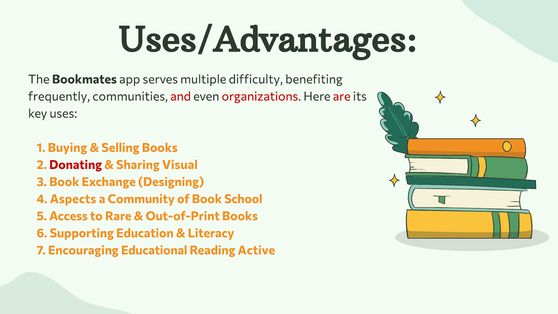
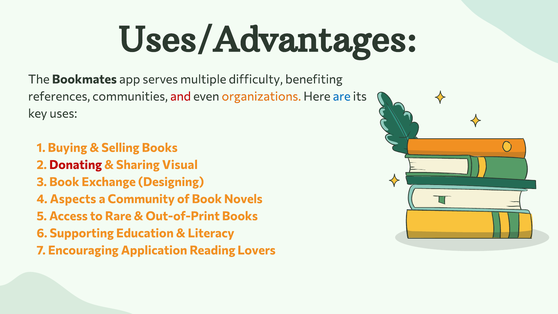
frequently: frequently -> references
organizations colour: red -> orange
are colour: red -> blue
School: School -> Novels
Educational: Educational -> Application
Active: Active -> Lovers
